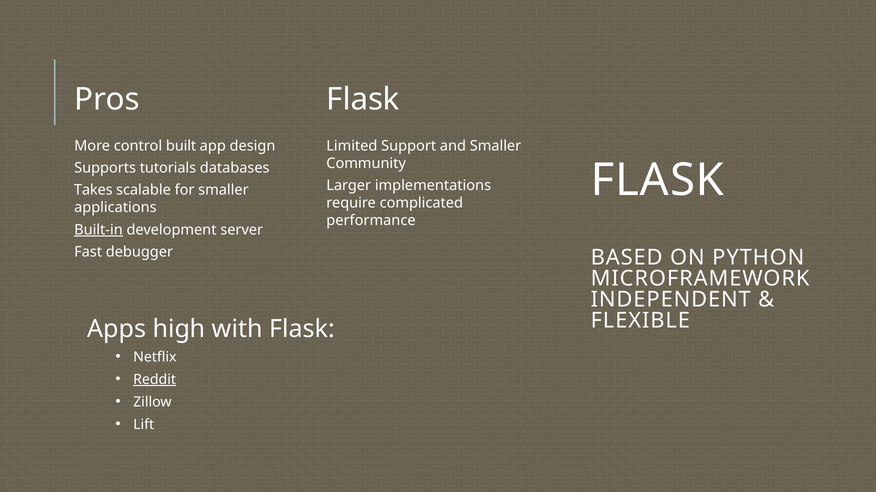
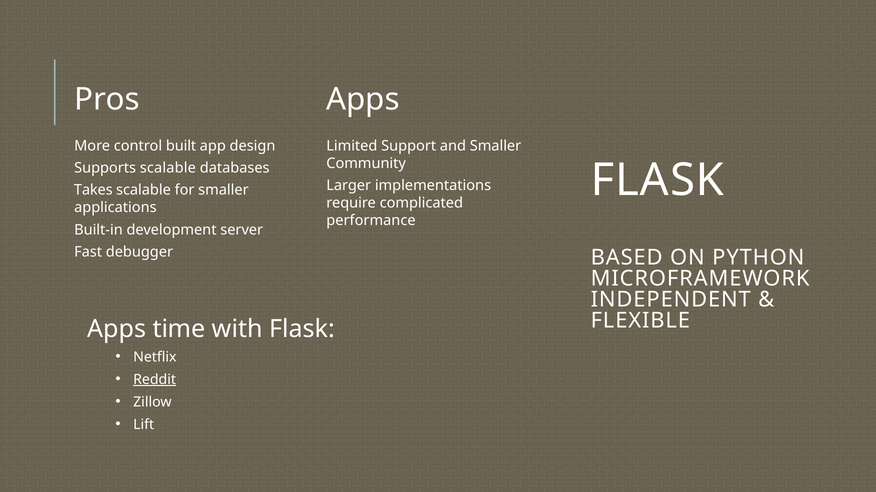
Flask at (363, 99): Flask -> Apps
Supports tutorials: tutorials -> scalable
Built-in underline: present -> none
high: high -> time
